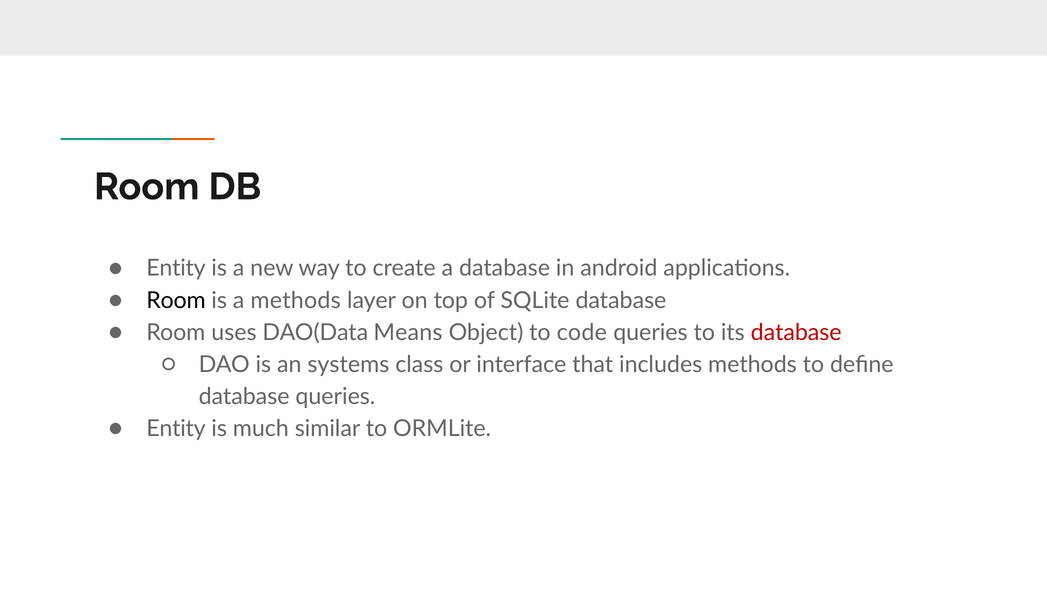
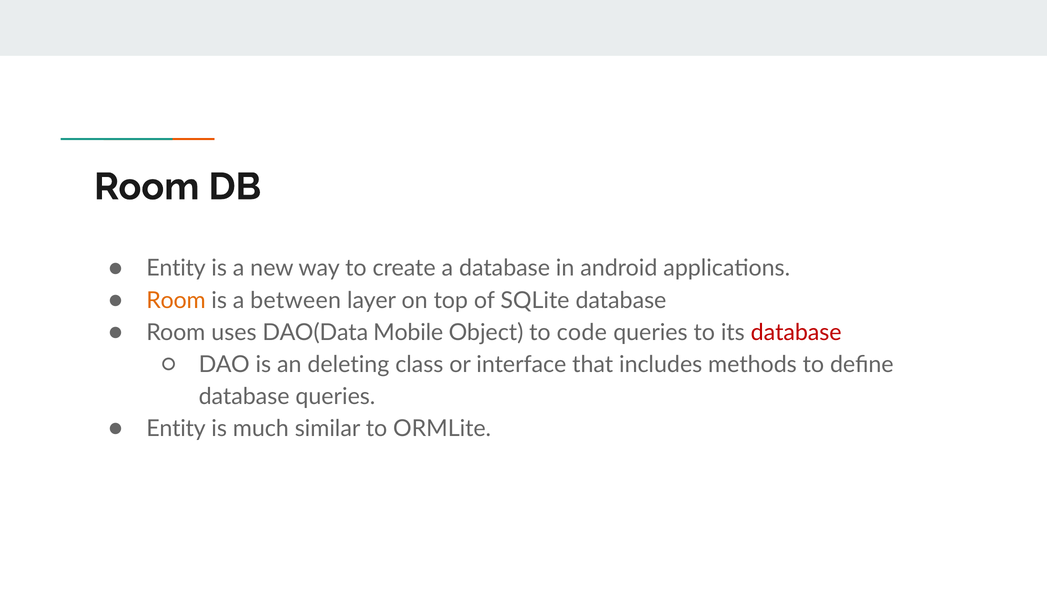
Room at (176, 300) colour: black -> orange
a methods: methods -> between
Means: Means -> Mobile
systems: systems -> deleting
